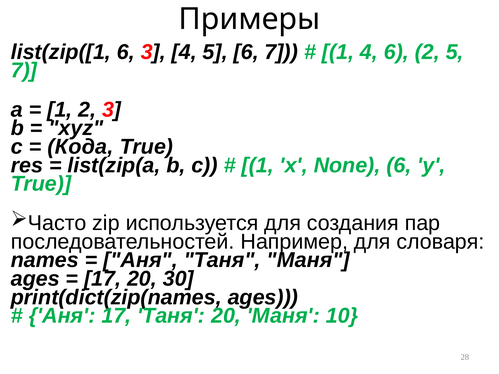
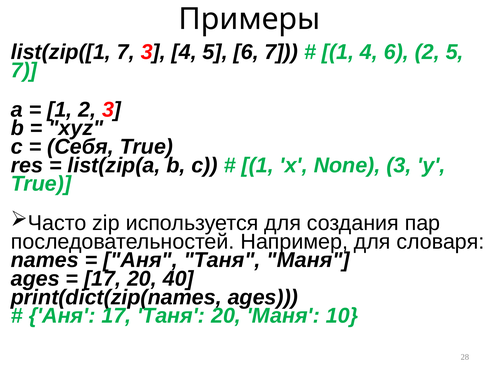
list(zip([1 6: 6 -> 7
Кода: Кода -> Себя
None 6: 6 -> 3
30: 30 -> 40
